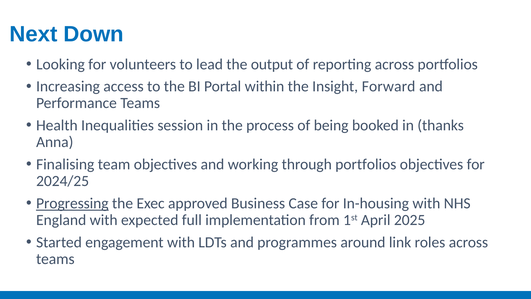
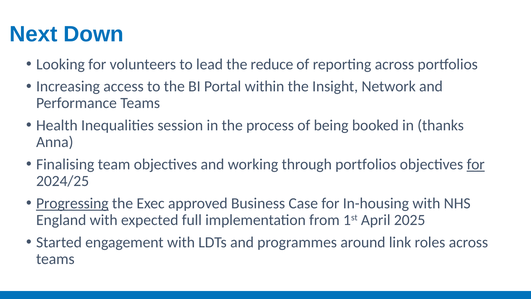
output: output -> reduce
Forward: Forward -> Network
for at (476, 164) underline: none -> present
